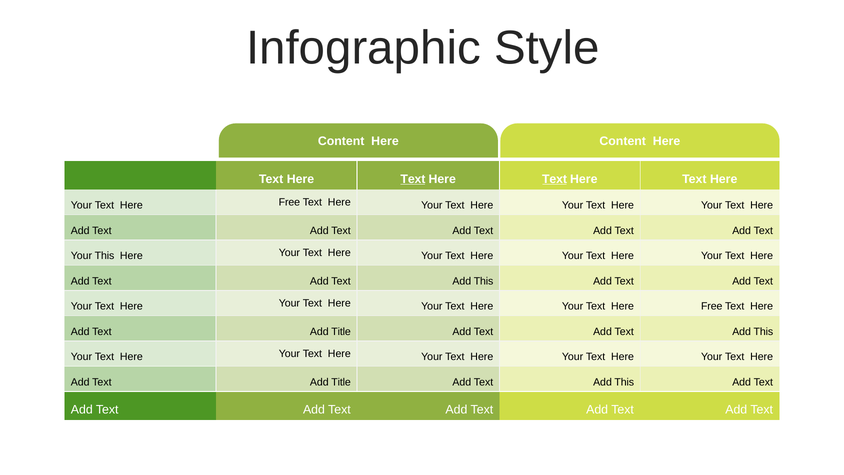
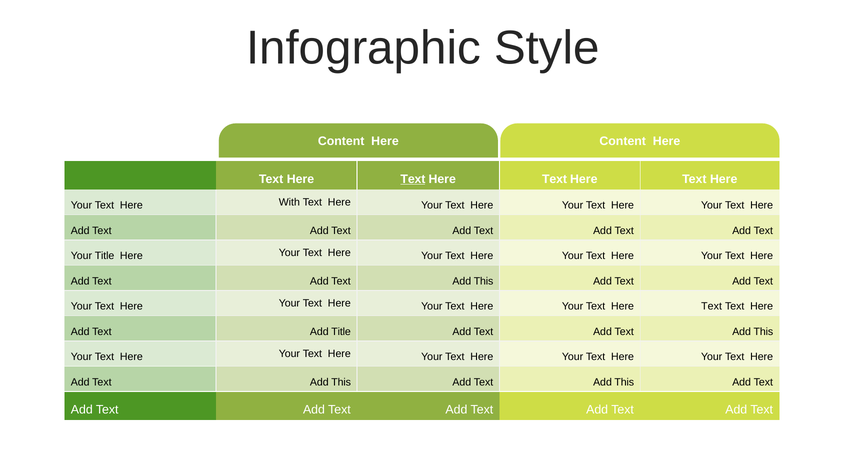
Text at (555, 179) underline: present -> none
Free at (289, 202): Free -> With
Your This: This -> Title
Free at (712, 306): Free -> Text
Title at (341, 382): Title -> This
